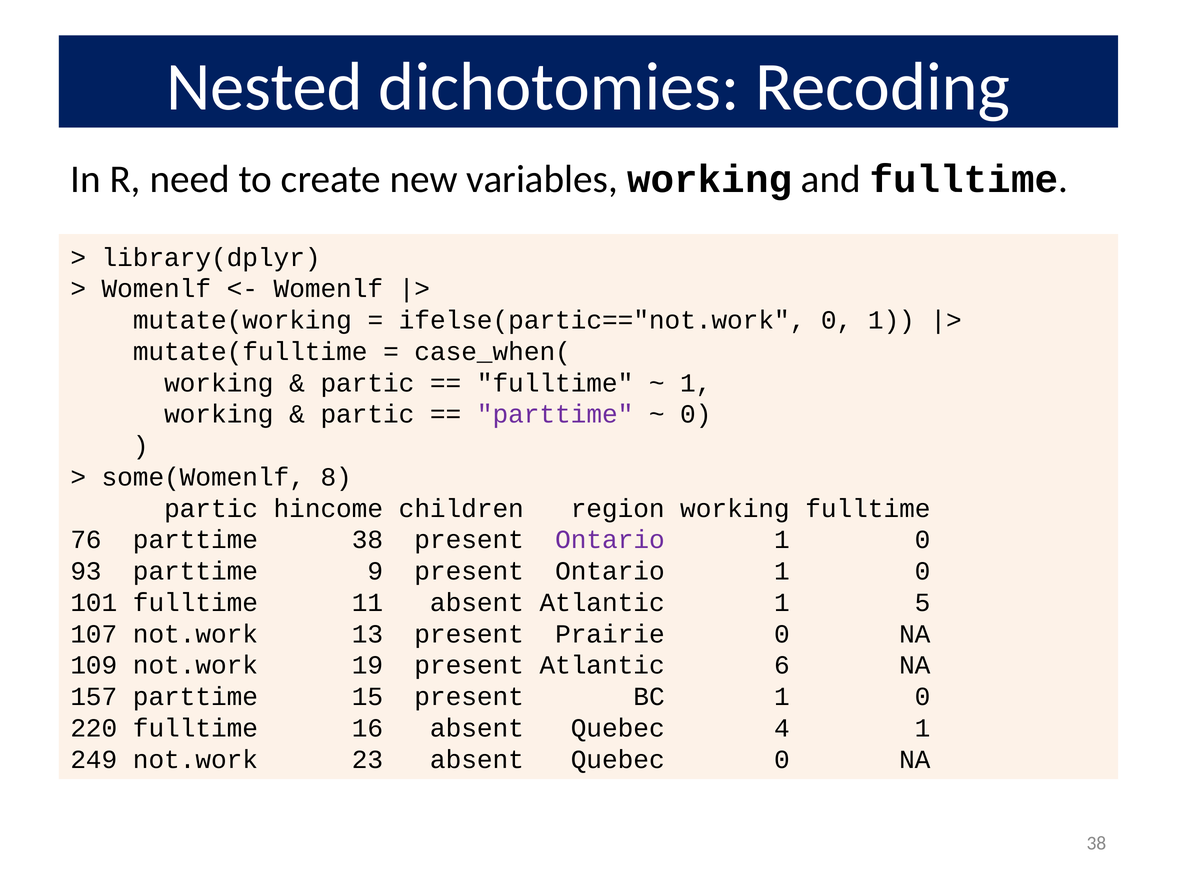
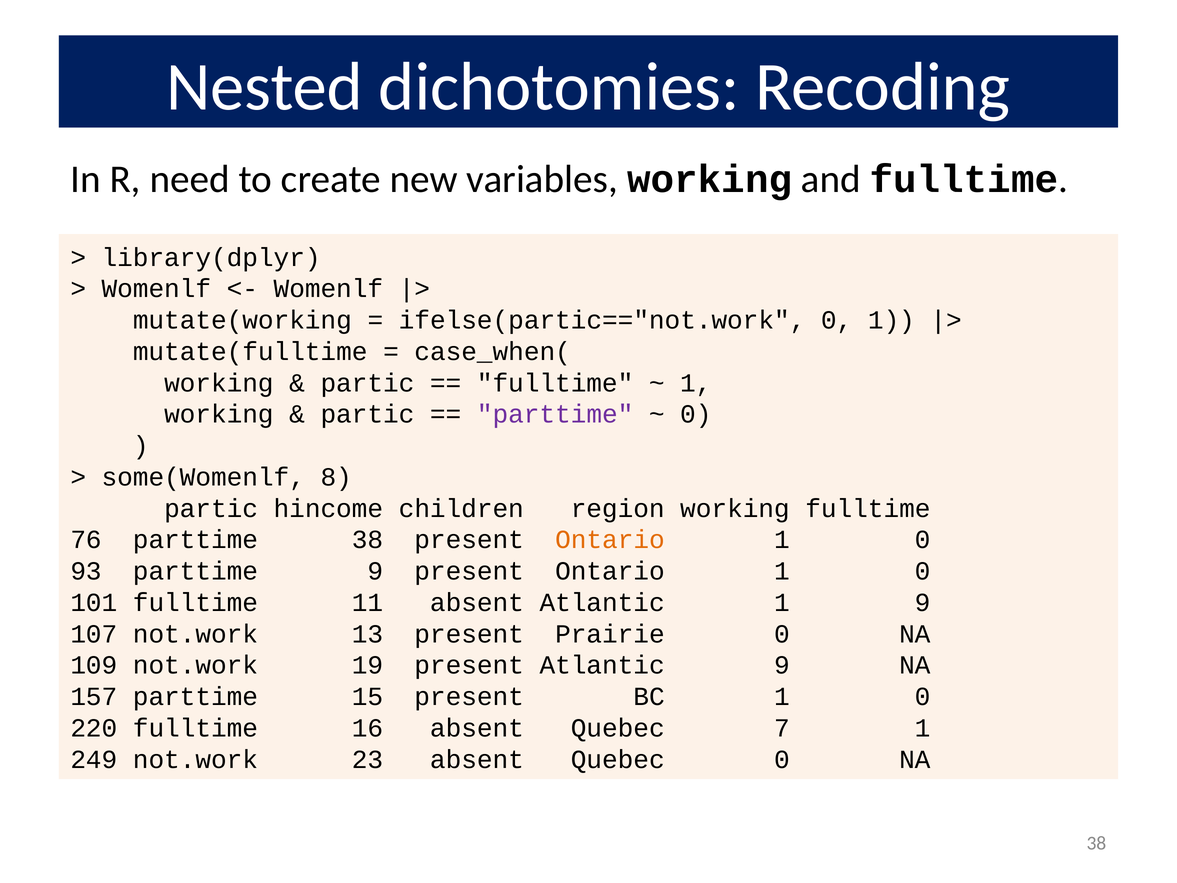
Ontario at (610, 540) colour: purple -> orange
1 5: 5 -> 9
Atlantic 6: 6 -> 9
4: 4 -> 7
